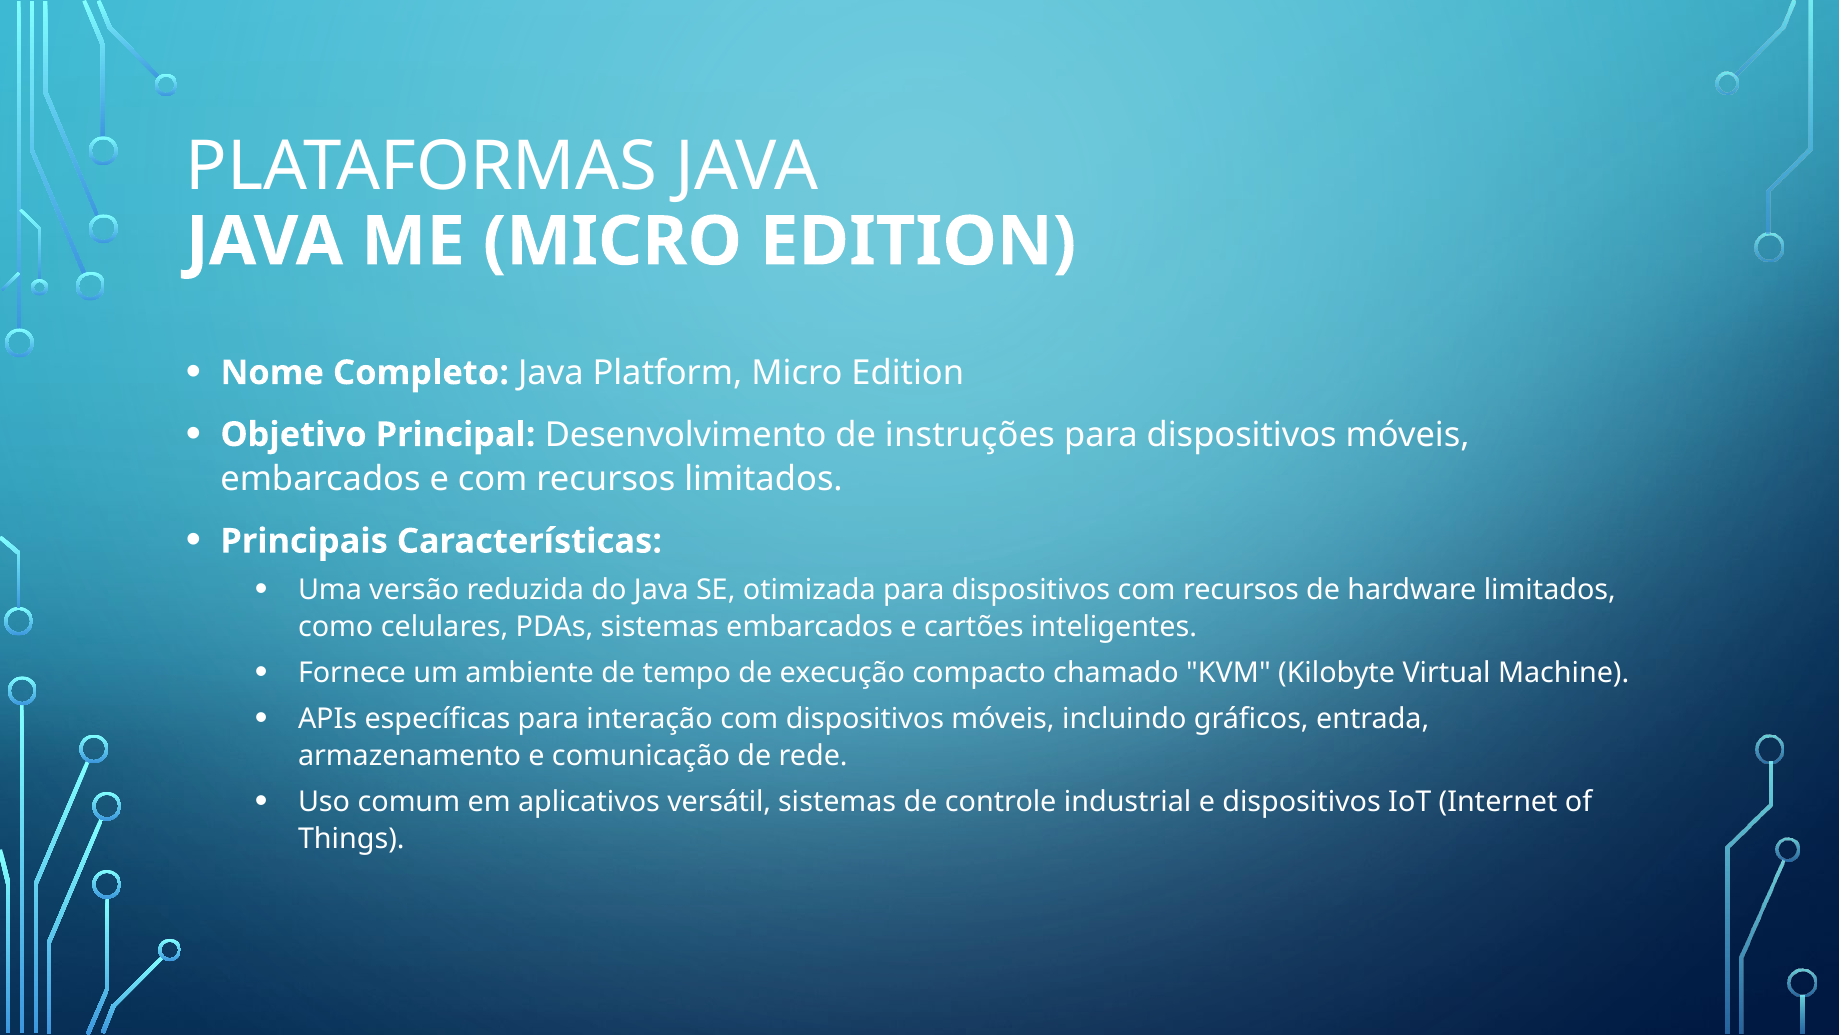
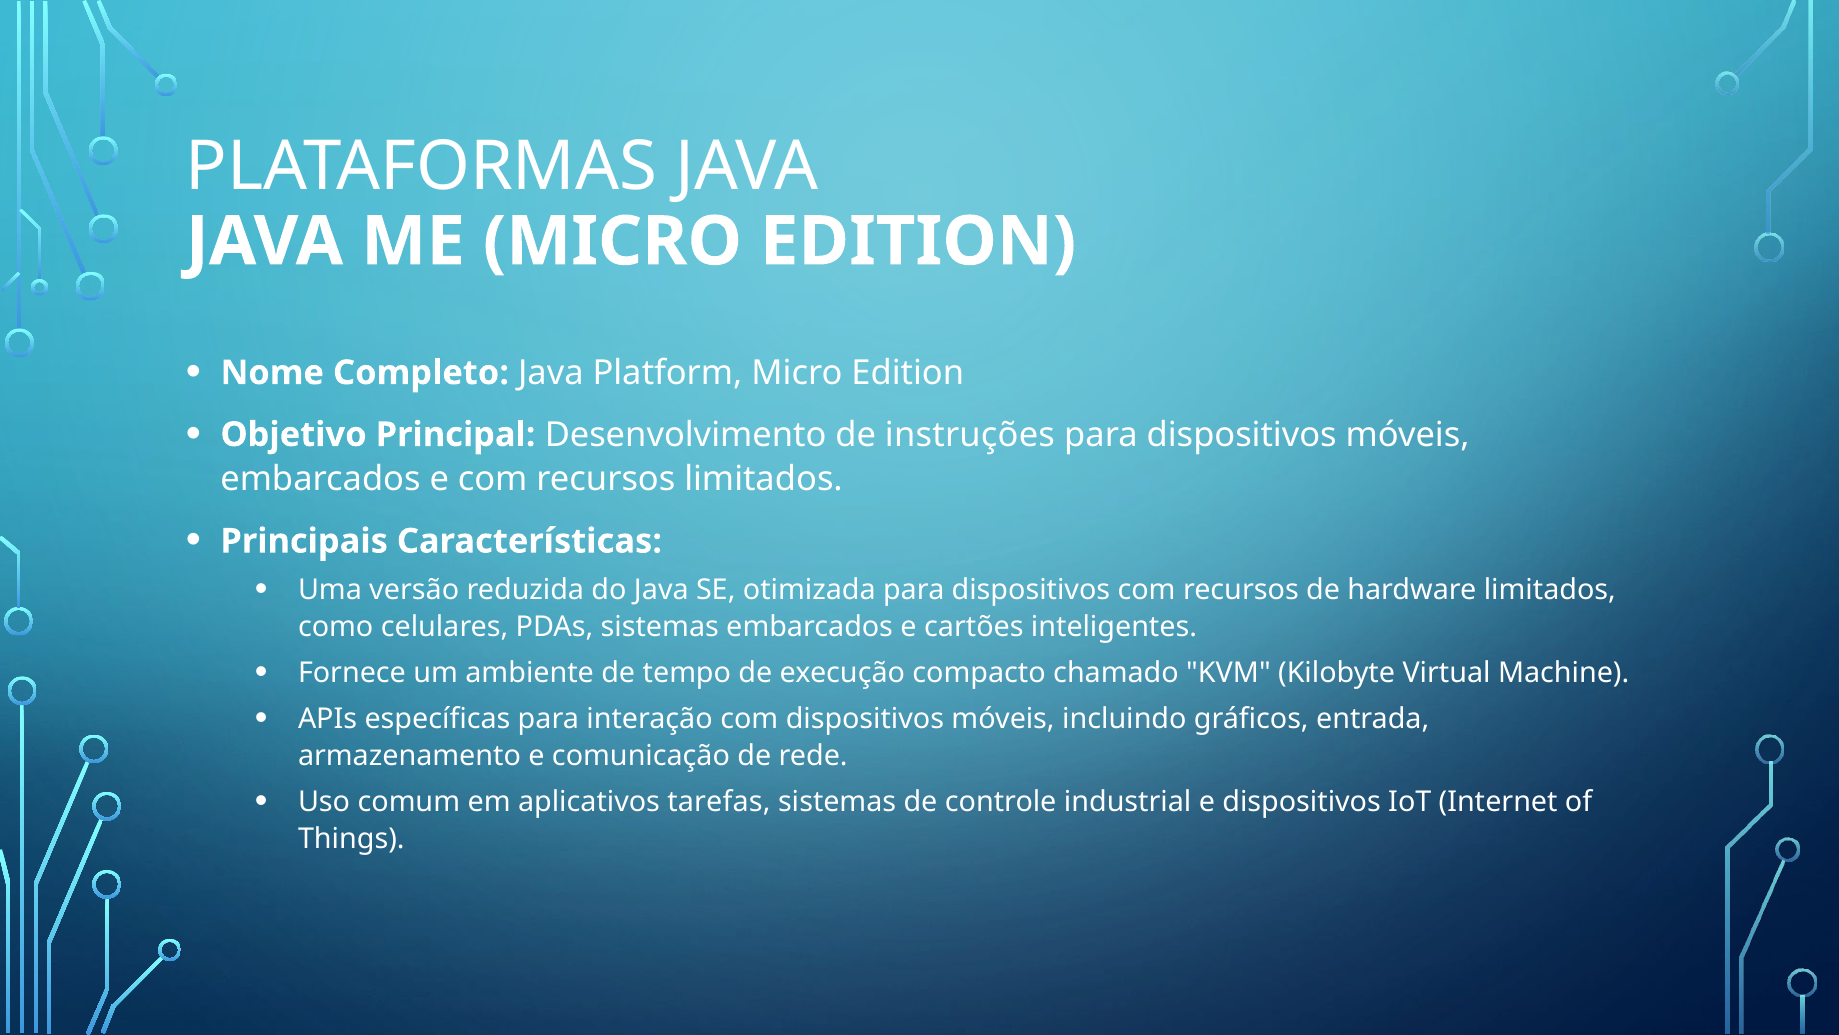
versátil: versátil -> tarefas
